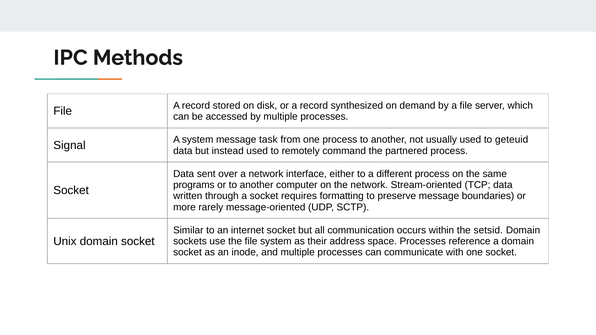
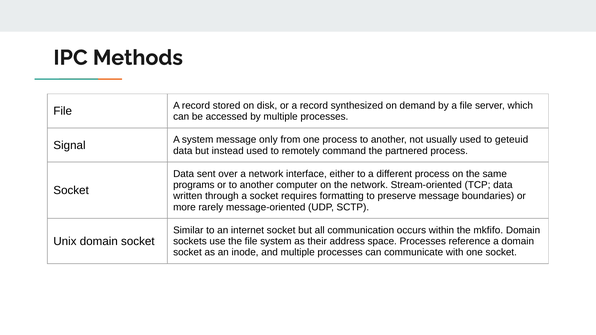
task: task -> only
setsid: setsid -> mkfifo
